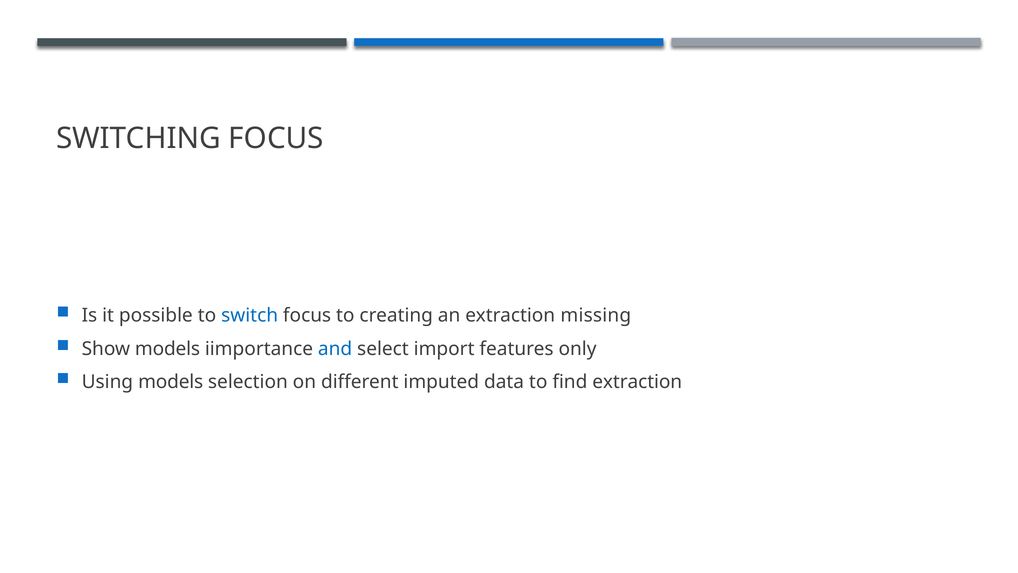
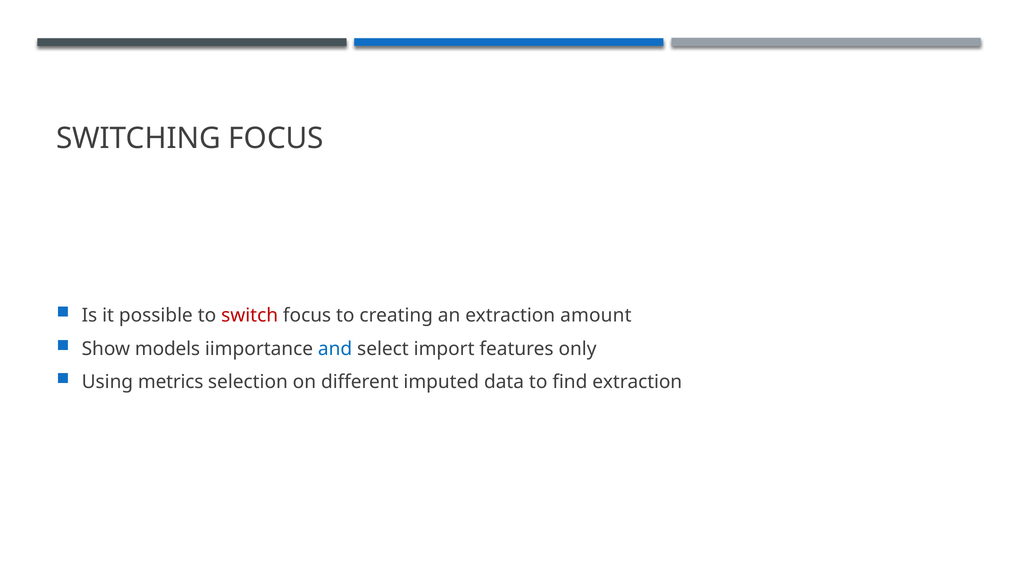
switch colour: blue -> red
missing: missing -> amount
Using models: models -> metrics
